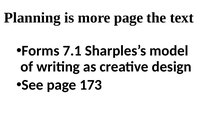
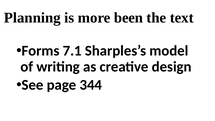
more page: page -> been
173: 173 -> 344
